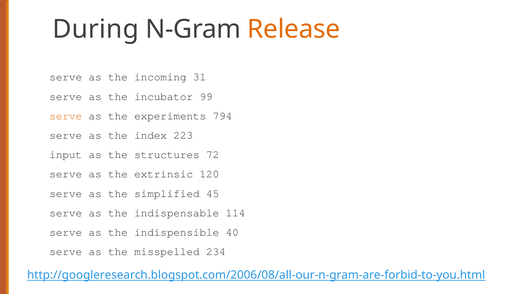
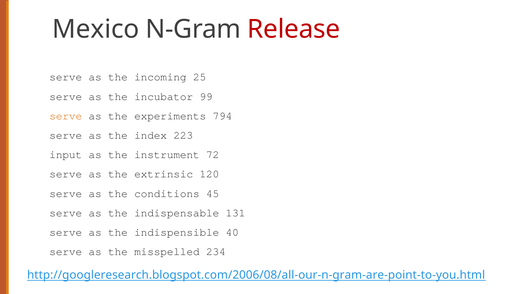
During: During -> Mexico
Release colour: orange -> red
31: 31 -> 25
structures: structures -> instrument
simplified: simplified -> conditions
114: 114 -> 131
http://googleresearch.blogspot.com/2006/08/all-our-n-gram-are-forbid-to-you.html: http://googleresearch.blogspot.com/2006/08/all-our-n-gram-are-forbid-to-you.html -> http://googleresearch.blogspot.com/2006/08/all-our-n-gram-are-point-to-you.html
